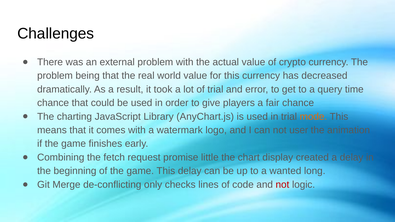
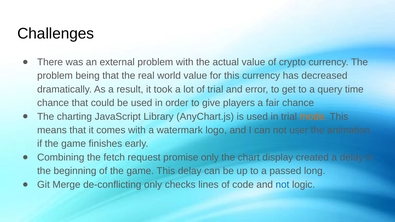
promise little: little -> only
wanted: wanted -> passed
not at (282, 185) colour: red -> blue
